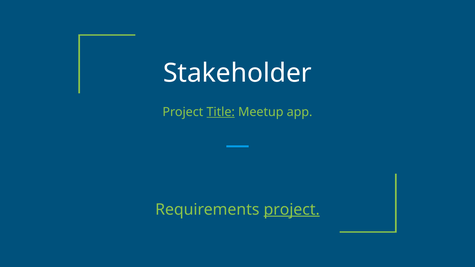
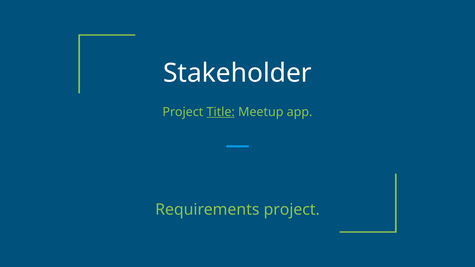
project at (292, 210) underline: present -> none
